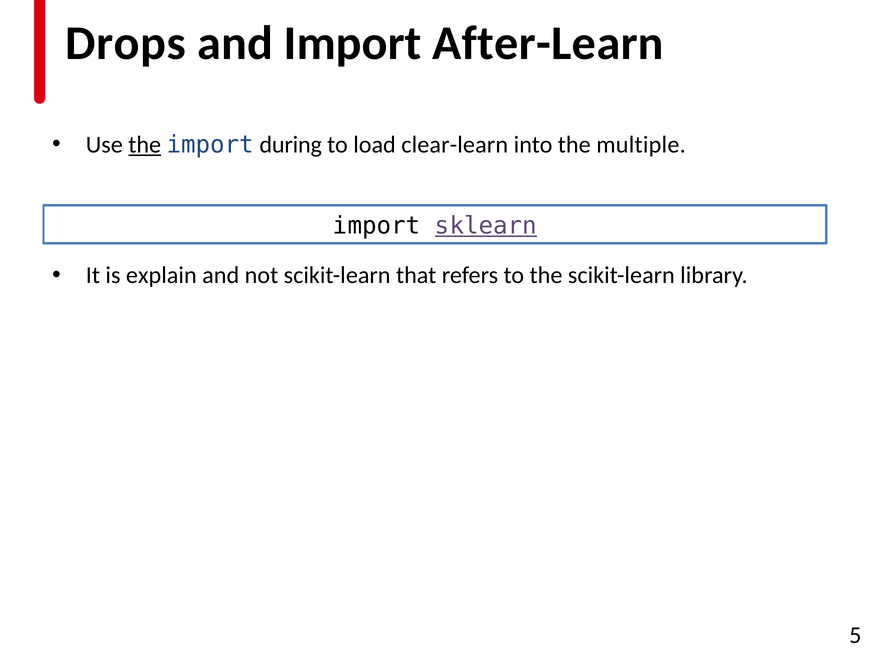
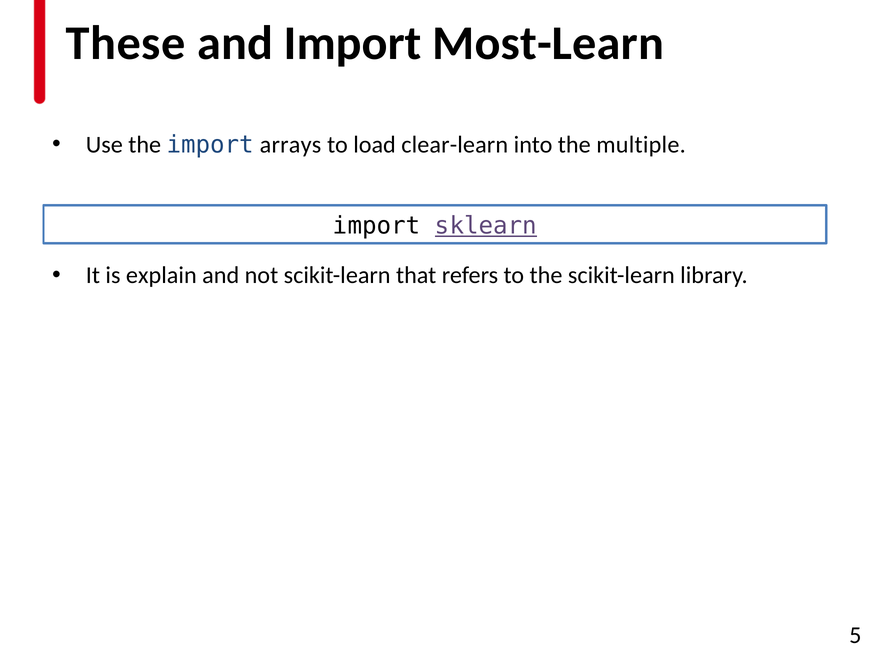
Drops: Drops -> These
After-Learn: After-Learn -> Most-Learn
the at (145, 145) underline: present -> none
during: during -> arrays
